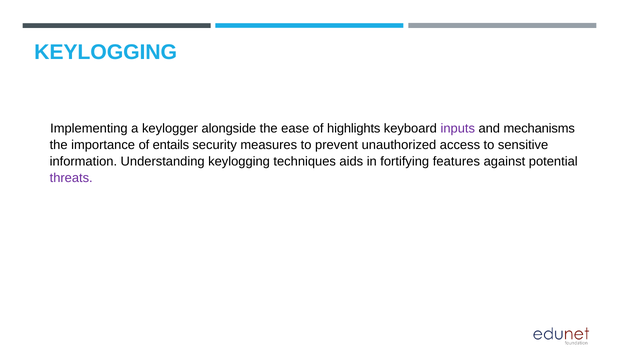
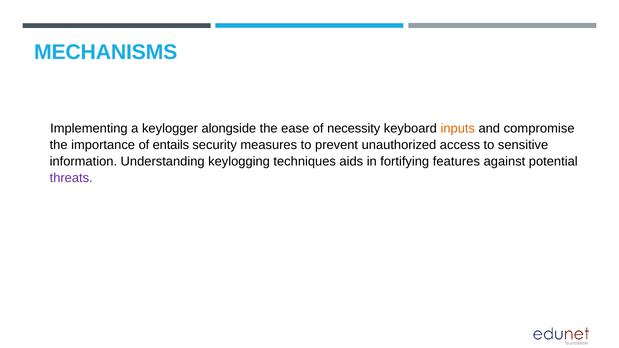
KEYLOGGING at (106, 52): KEYLOGGING -> MECHANISMS
highlights: highlights -> necessity
inputs colour: purple -> orange
mechanisms: mechanisms -> compromise
